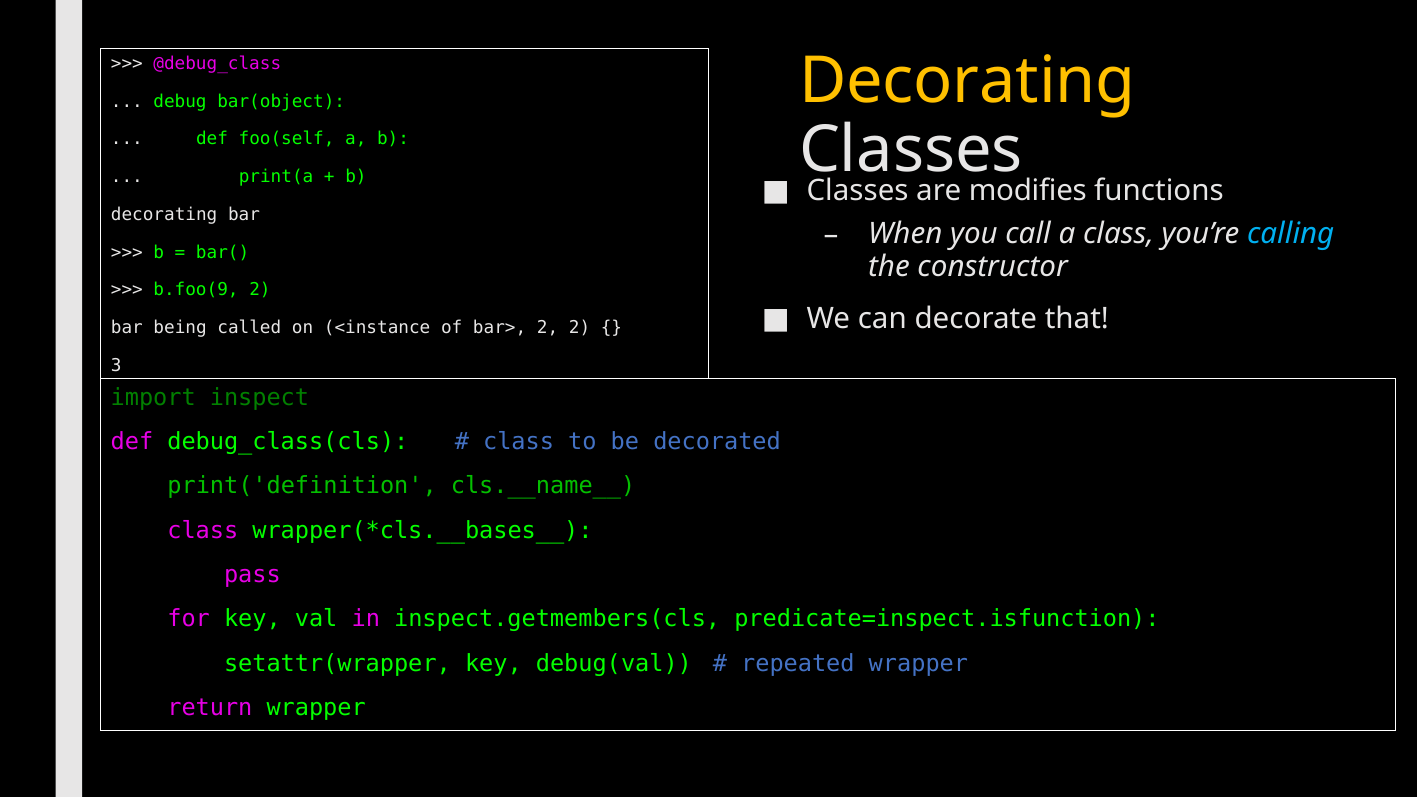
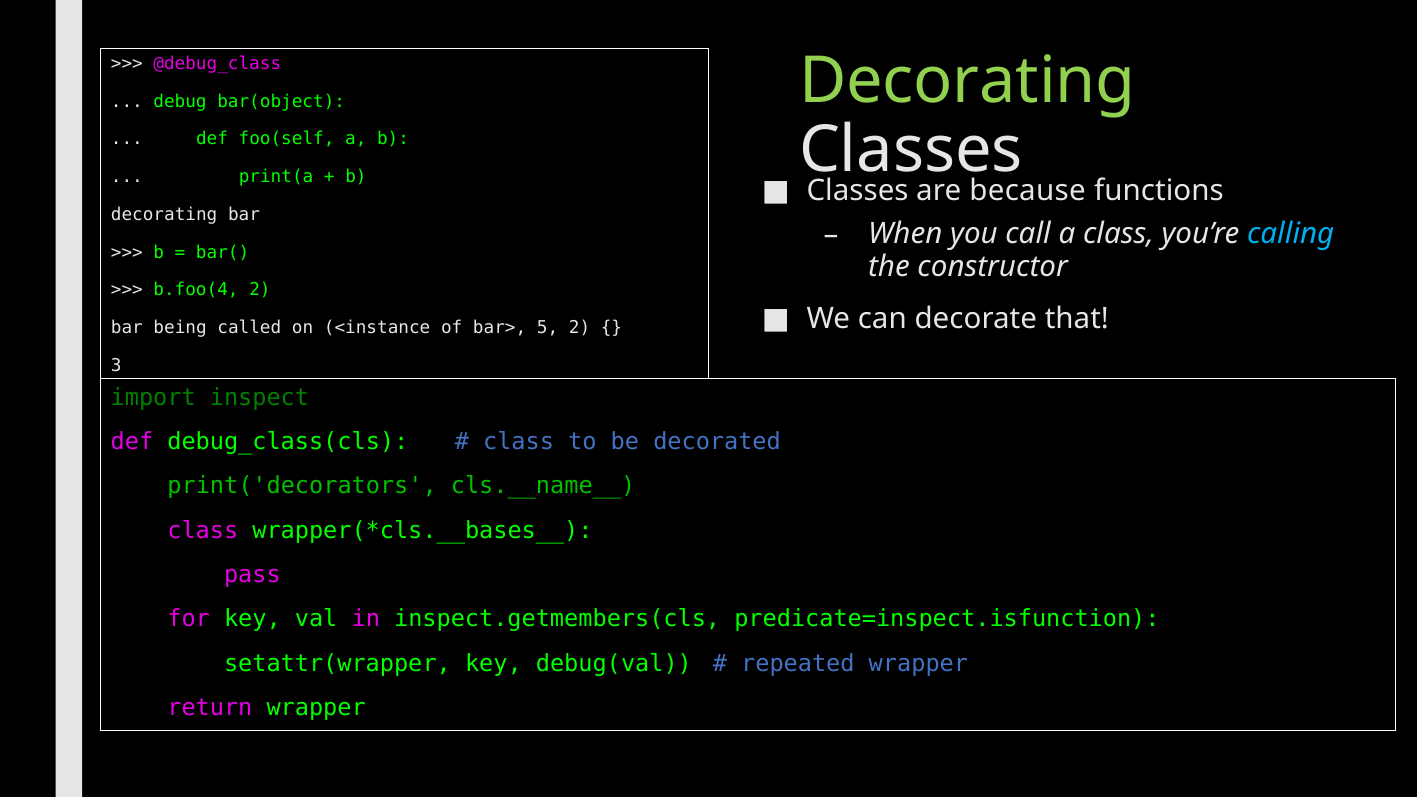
Decorating at (967, 81) colour: yellow -> light green
modifies: modifies -> because
b.foo(9: b.foo(9 -> b.foo(4
bar> 2: 2 -> 5
print('definition: print('definition -> print('decorators
